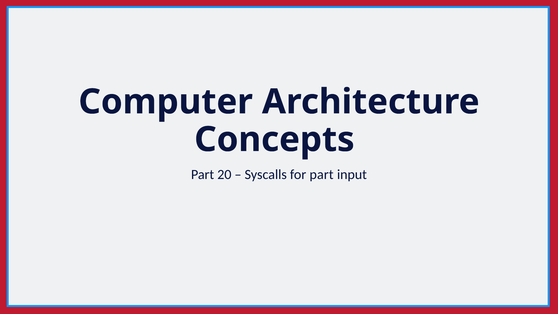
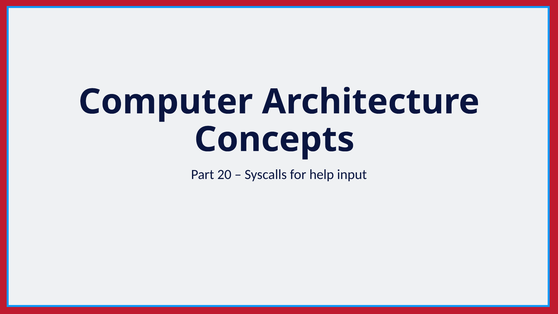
for part: part -> help
